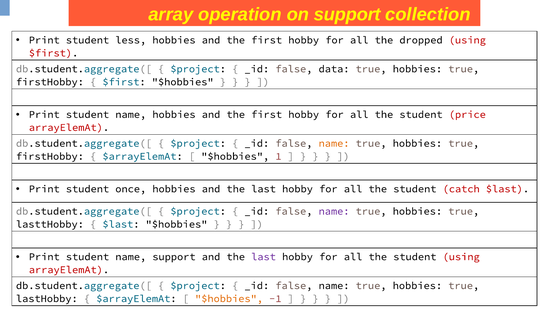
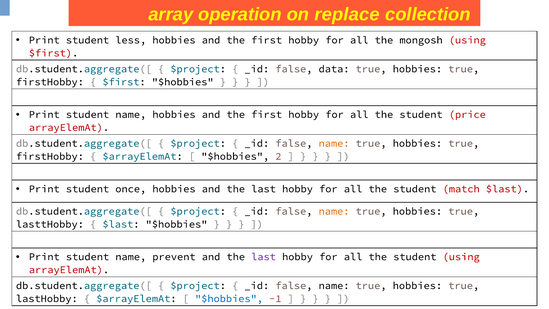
on support: support -> replace
dropped: dropped -> mongosh
1: 1 -> 2
catch: catch -> match
name at (334, 211) colour: purple -> orange
name support: support -> prevent
$hobbies at (229, 298) colour: orange -> blue
